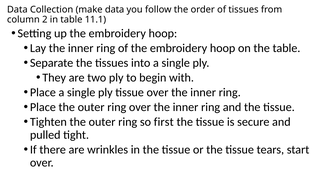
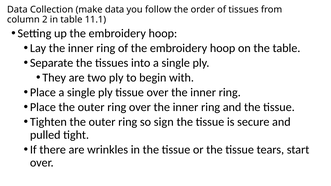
first: first -> sign
